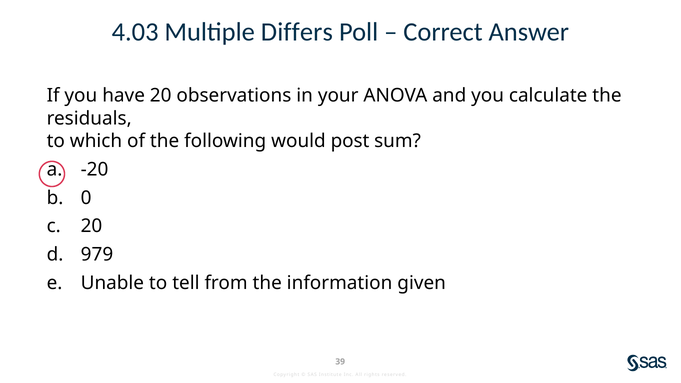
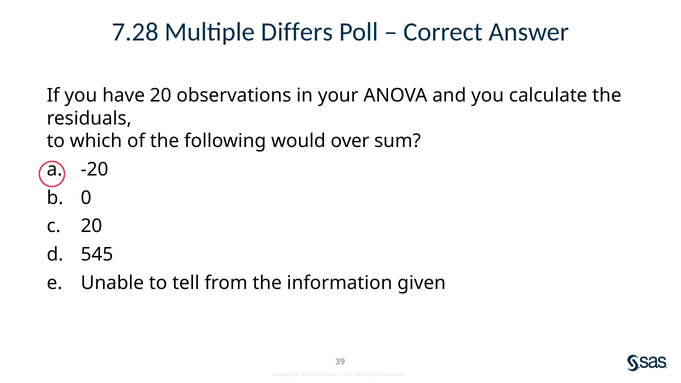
4.03: 4.03 -> 7.28
post: post -> over
979: 979 -> 545
